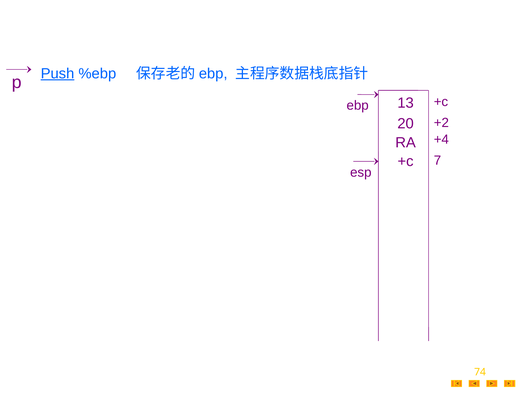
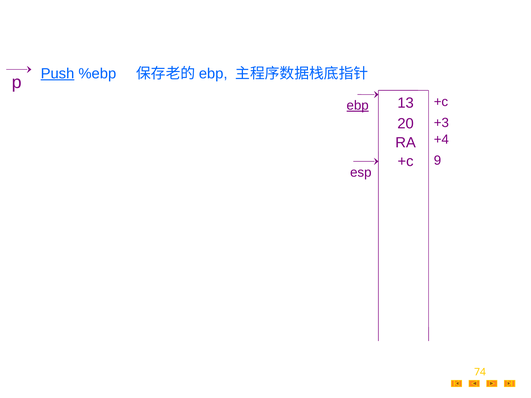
ebp underline: none -> present
+2: +2 -> +3
7: 7 -> 9
